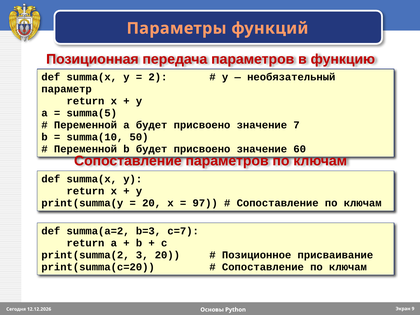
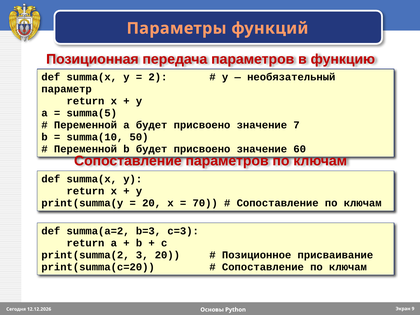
97: 97 -> 70
с=7: с=7 -> с=3
